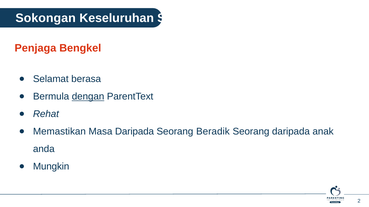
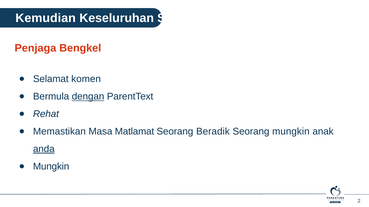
Sokongan: Sokongan -> Kemudian
berasa: berasa -> komen
Masa Daripada: Daripada -> Matlamat
Seorang daripada: daripada -> mungkin
anda underline: none -> present
